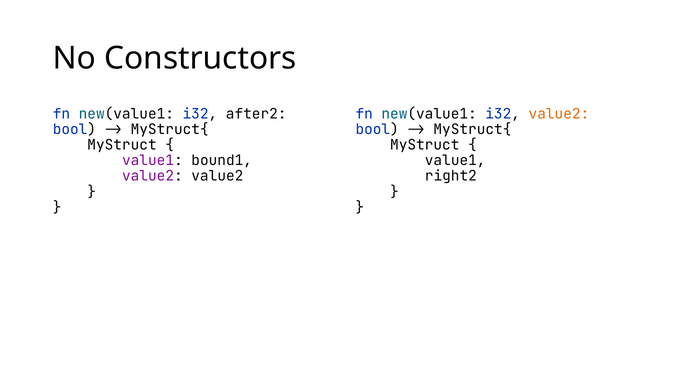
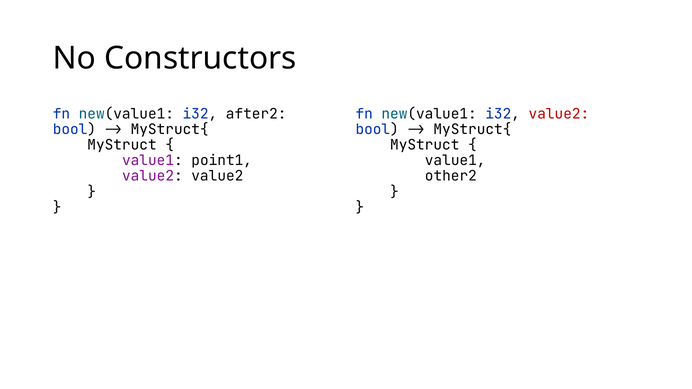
value2 at (559, 114) colour: orange -> red
bound1: bound1 -> point1
right2: right2 -> other2
